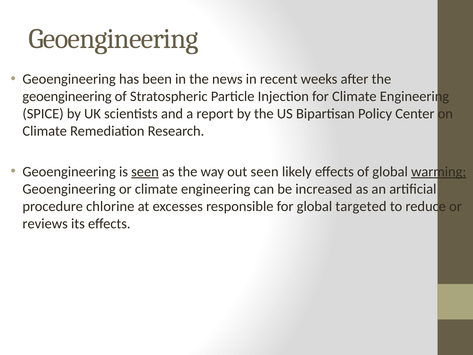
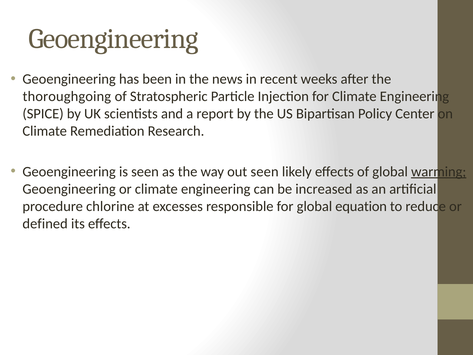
geoengineering at (67, 96): geoengineering -> thoroughgoing
seen at (145, 172) underline: present -> none
targeted: targeted -> equation
reviews: reviews -> defined
